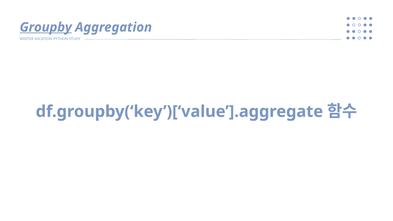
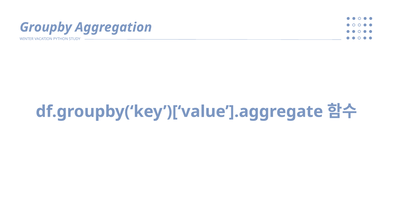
Groupby underline: present -> none
